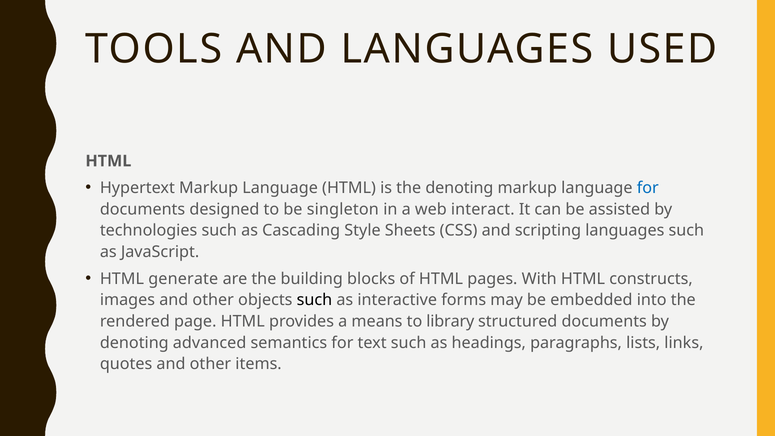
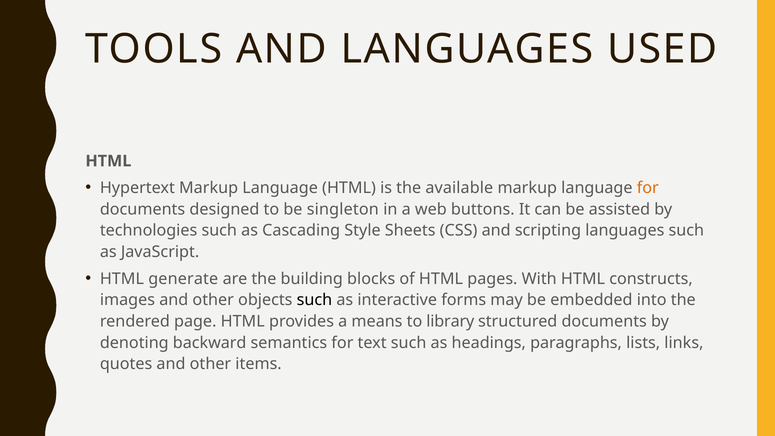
the denoting: denoting -> available
for at (648, 188) colour: blue -> orange
interact: interact -> buttons
advanced: advanced -> backward
